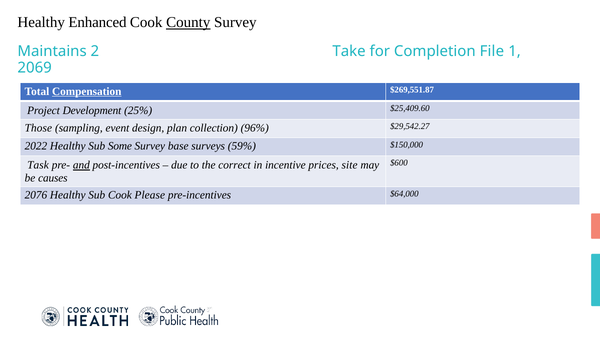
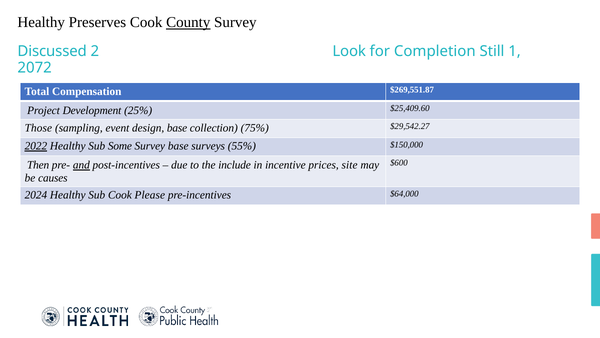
Enhanced: Enhanced -> Preserves
Maintains: Maintains -> Discussed
Take: Take -> Look
File: File -> Still
2069: 2069 -> 2072
Compensation underline: present -> none
design plan: plan -> base
96%: 96% -> 75%
2022 underline: none -> present
59%: 59% -> 55%
Task: Task -> Then
correct: correct -> include
2076: 2076 -> 2024
